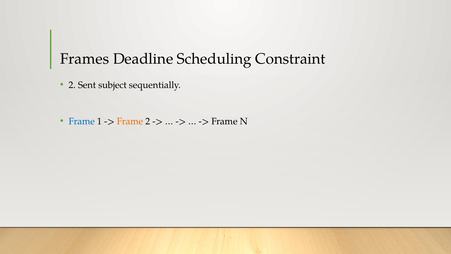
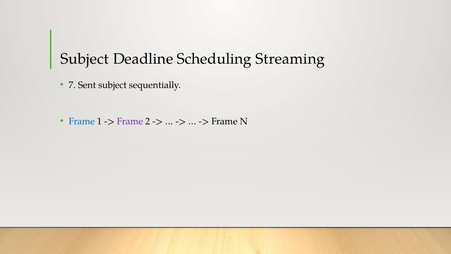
Frames at (85, 59): Frames -> Subject
Constraint: Constraint -> Streaming
2 at (72, 85): 2 -> 7
Frame at (130, 121) colour: orange -> purple
